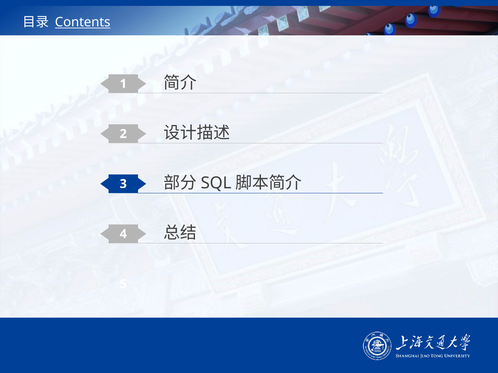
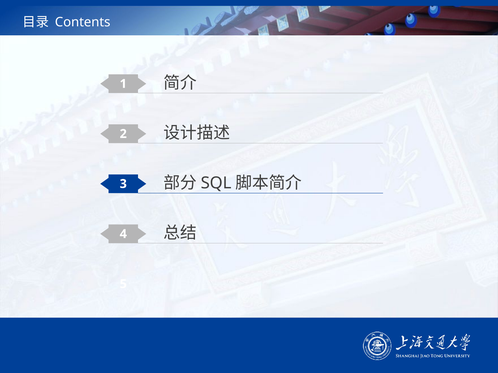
Contents underline: present -> none
